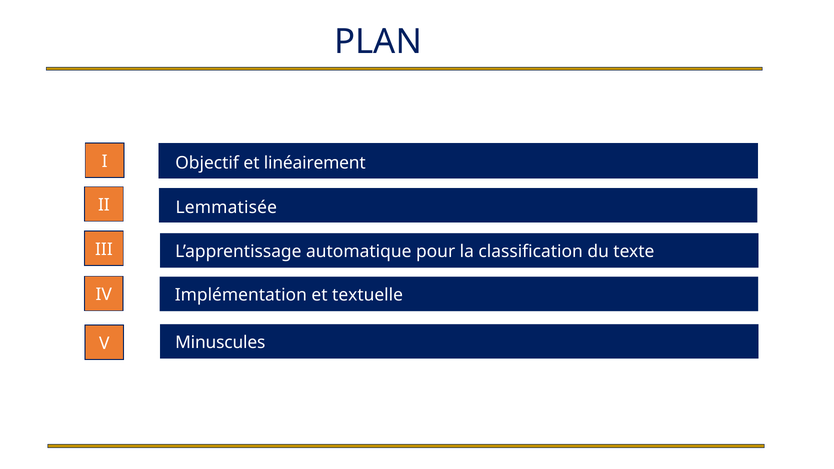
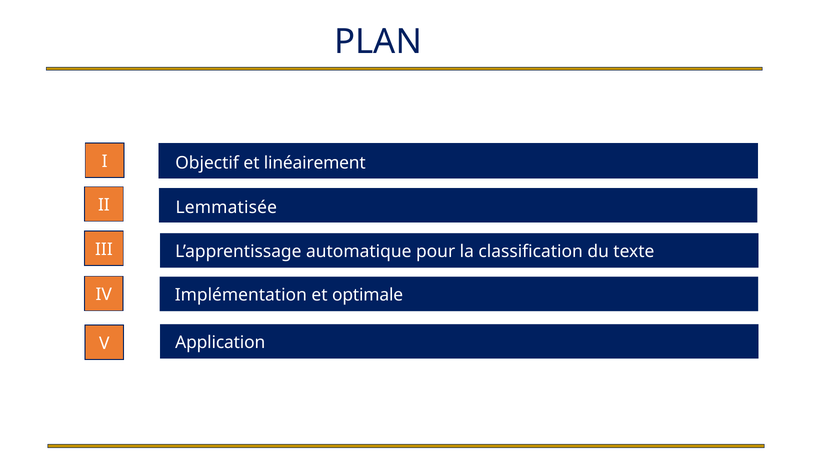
textuelle: textuelle -> optimale
Minuscules: Minuscules -> Application
